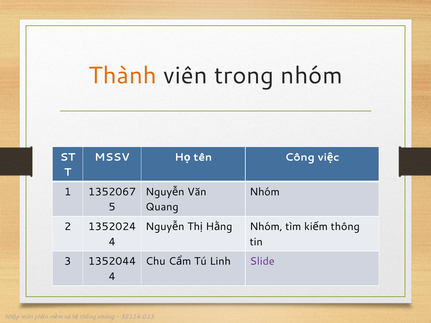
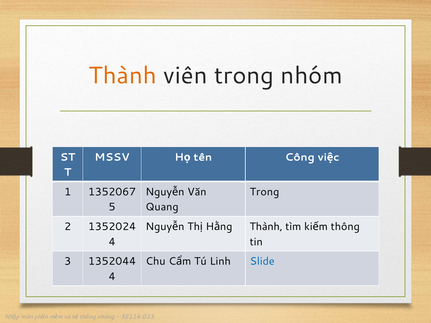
Nhóm at (265, 192): Nhóm -> Trong
Nhóm at (266, 227): Nhóm -> Thành
Slide colour: purple -> blue
